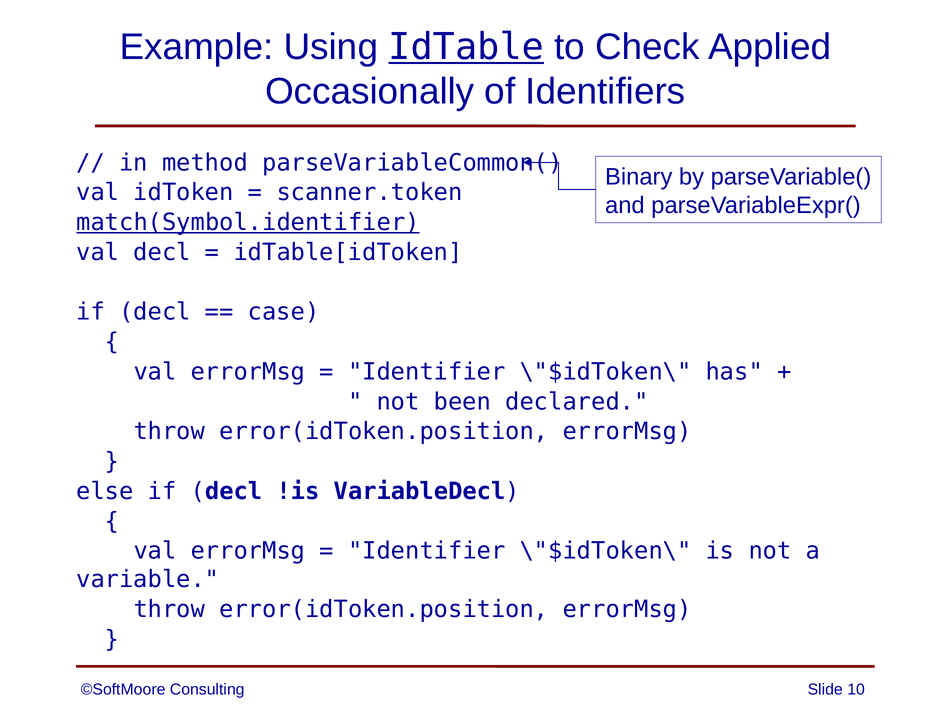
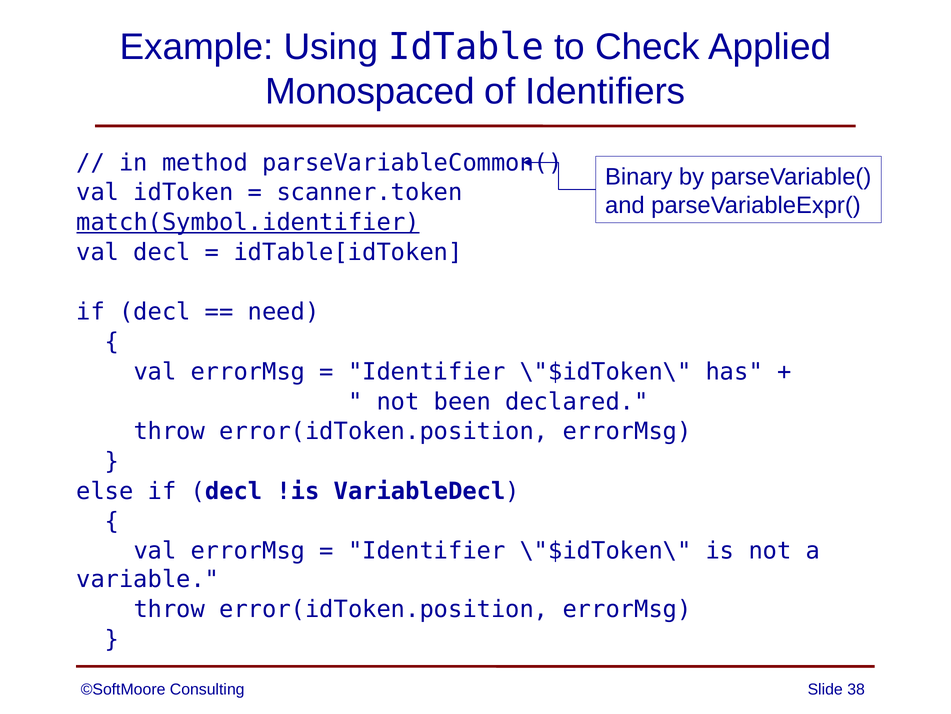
IdTable underline: present -> none
Occasionally: Occasionally -> Monospaced
case: case -> need
10: 10 -> 38
